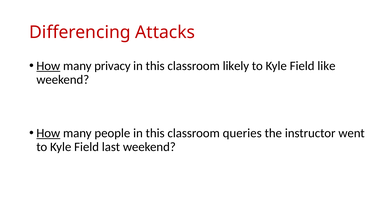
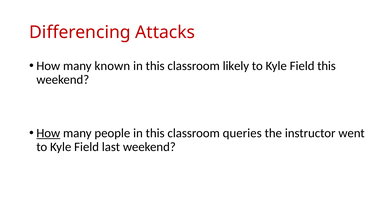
How at (48, 66) underline: present -> none
privacy: privacy -> known
Field like: like -> this
